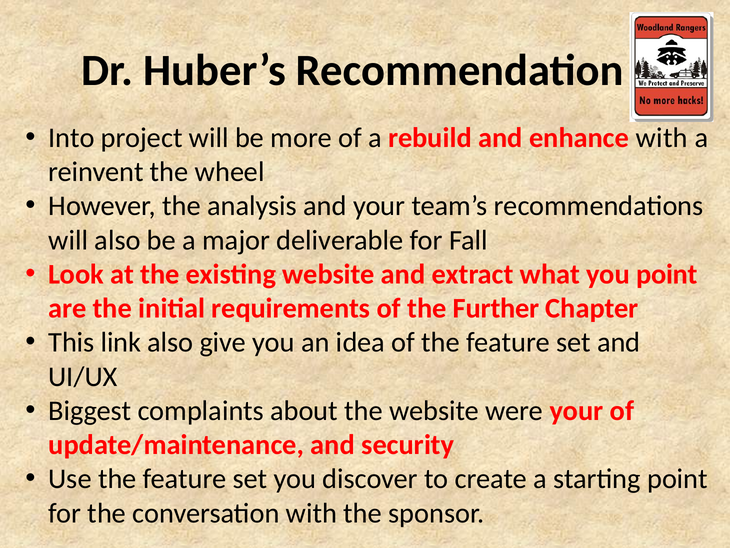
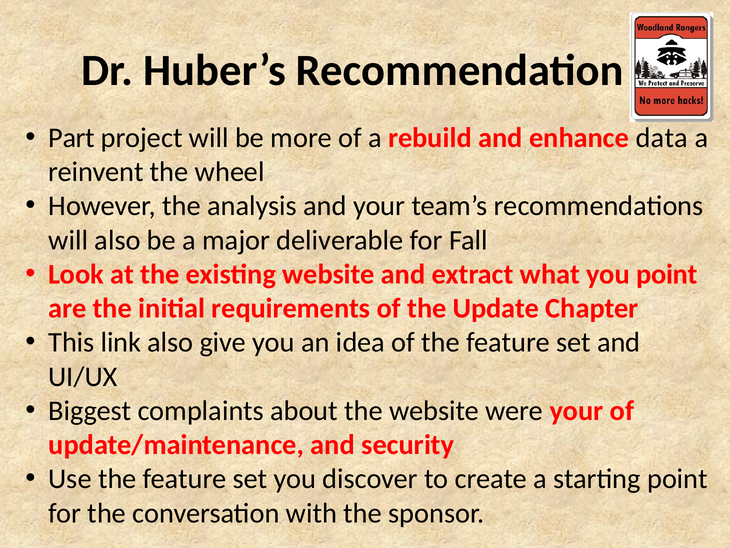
Into: Into -> Part
enhance with: with -> data
Further: Further -> Update
